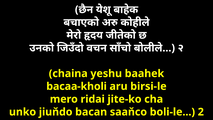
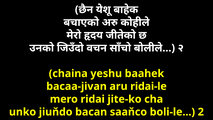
bacaa-kholi: bacaa-kholi -> bacaa-jivan
birsi-le: birsi-le -> ridai-le
